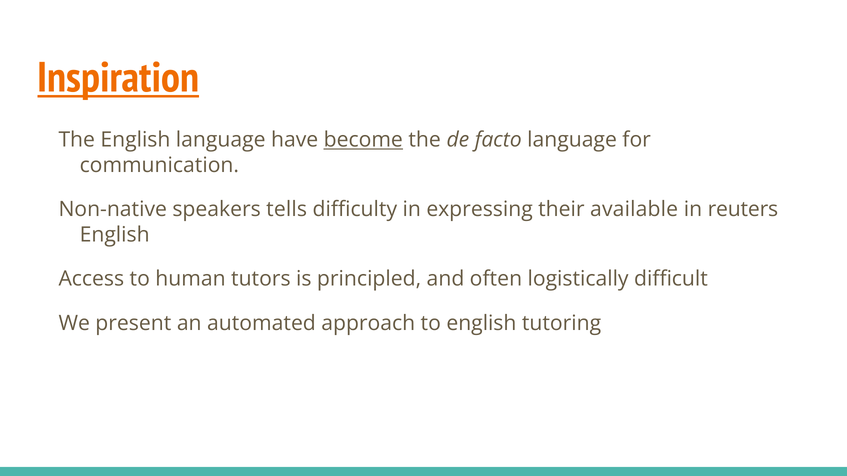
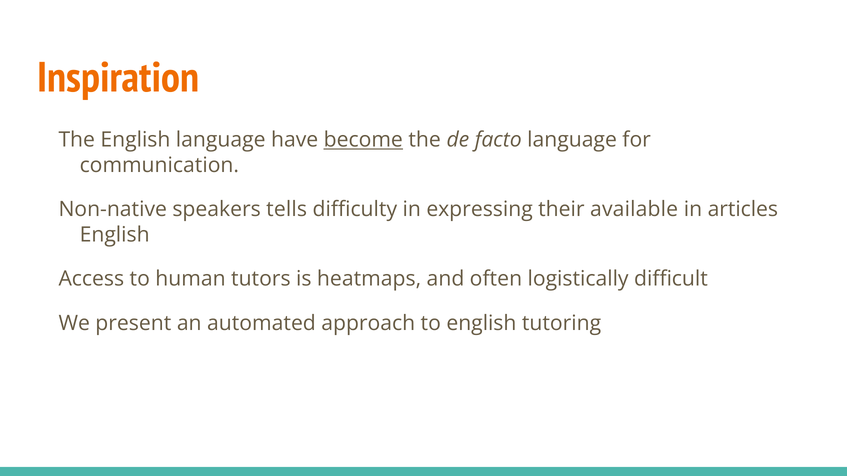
Inspiration underline: present -> none
reuters: reuters -> articles
principled: principled -> heatmaps
